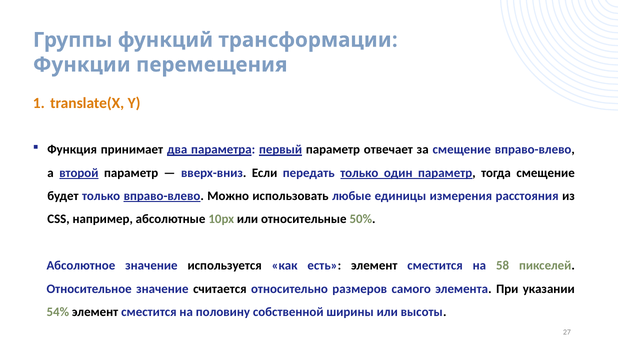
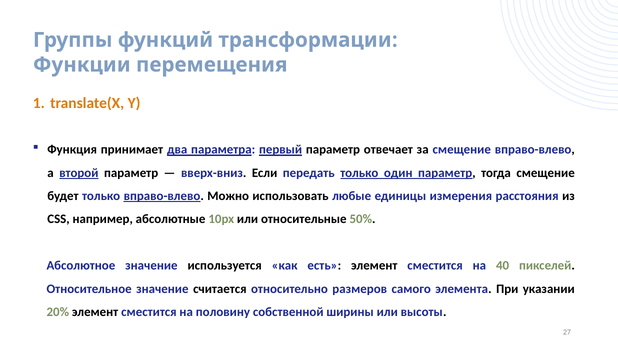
58: 58 -> 40
54%: 54% -> 20%
